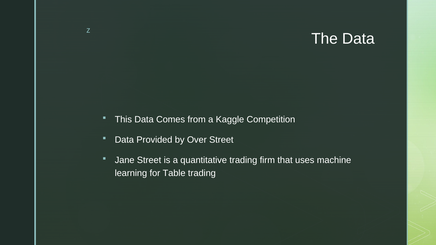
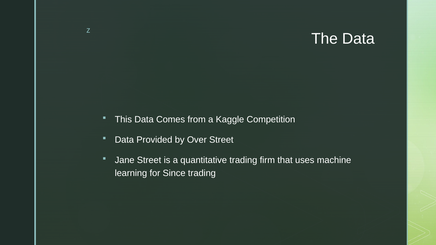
Table: Table -> Since
